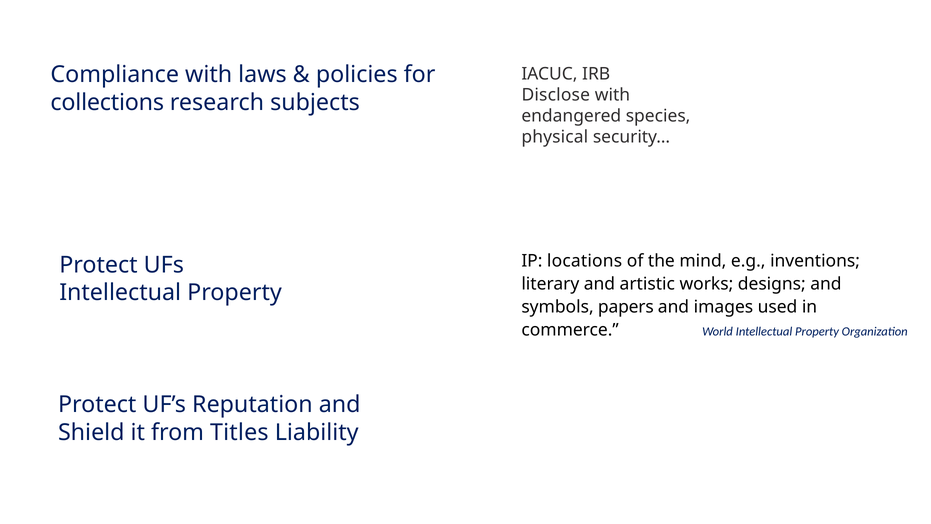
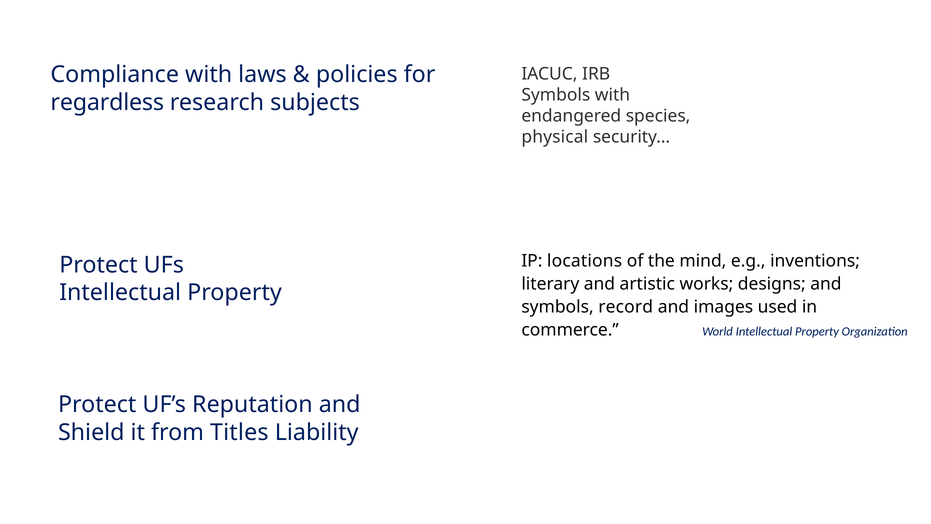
Disclose at (556, 95): Disclose -> Symbols
collections: collections -> regardless
papers: papers -> record
